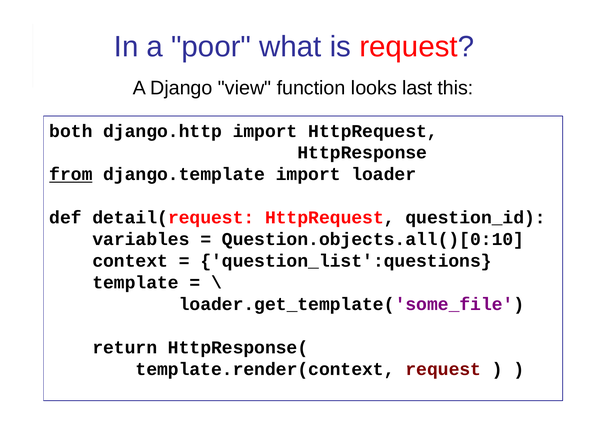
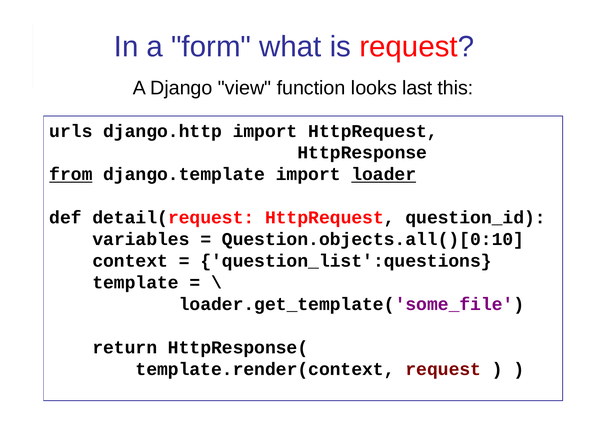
poor: poor -> form
both: both -> urls
loader underline: none -> present
